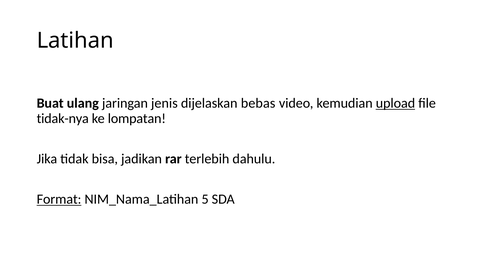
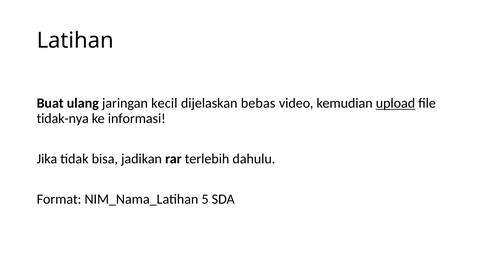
jenis: jenis -> kecil
lompatan: lompatan -> informasi
Format underline: present -> none
